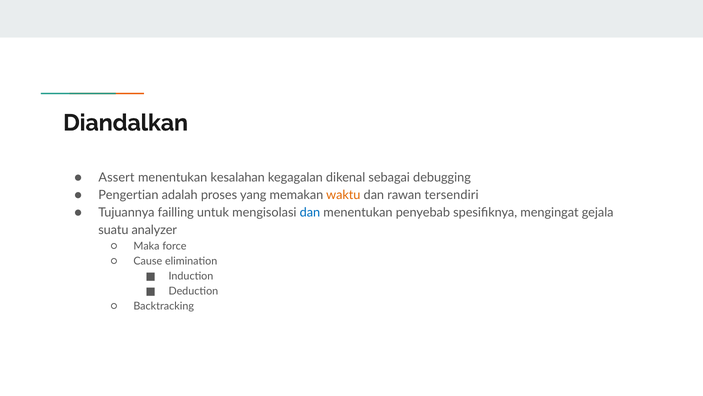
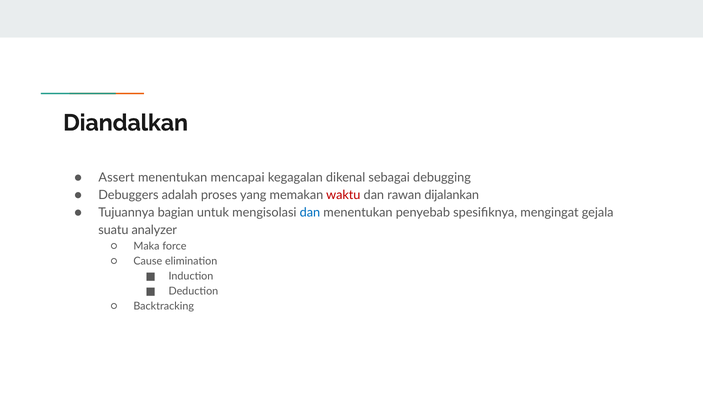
kesalahan: kesalahan -> mencapai
Pengertian: Pengertian -> Debuggers
waktu colour: orange -> red
tersendiri: tersendiri -> dijalankan
failling: failling -> bagian
